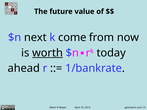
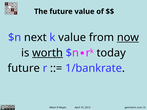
k come: come -> value
now underline: none -> present
ahead at (24, 68): ahead -> future
